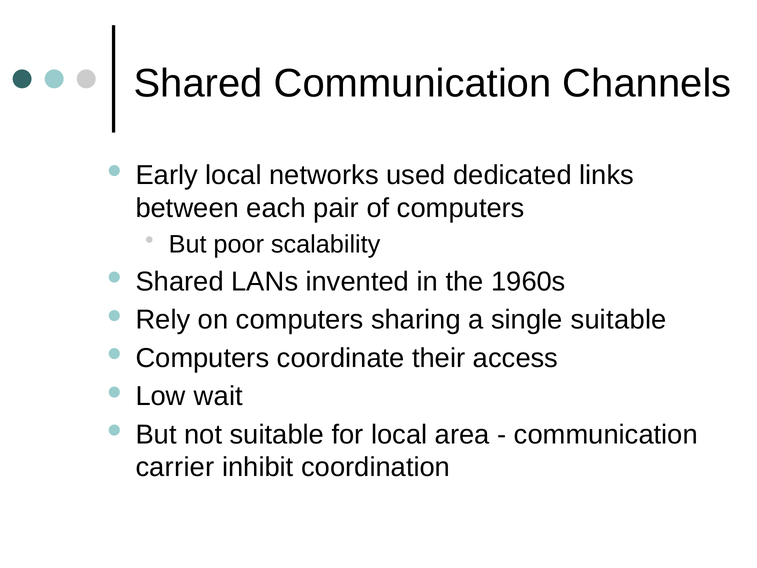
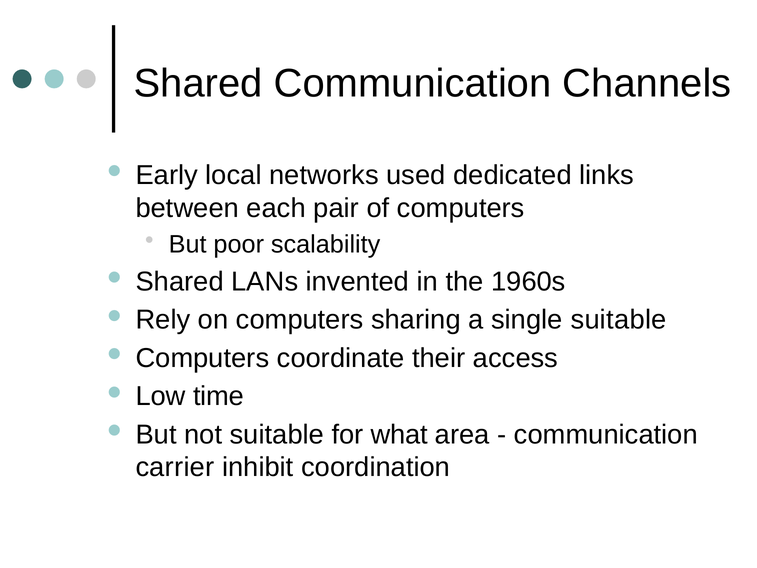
wait: wait -> time
for local: local -> what
